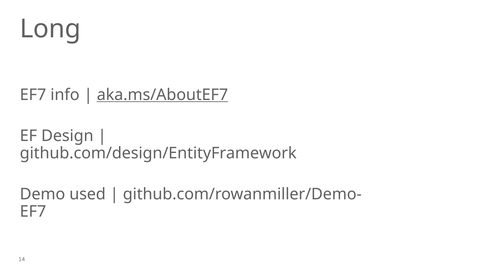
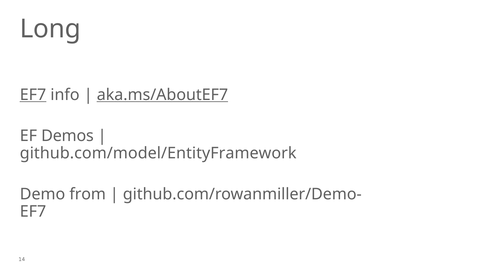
EF7 at (33, 95) underline: none -> present
Design: Design -> Demos
github.com/design/EntityFramework: github.com/design/EntityFramework -> github.com/model/EntityFramework
used: used -> from
